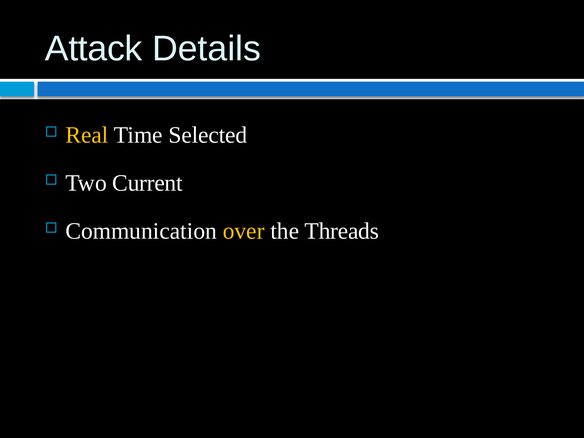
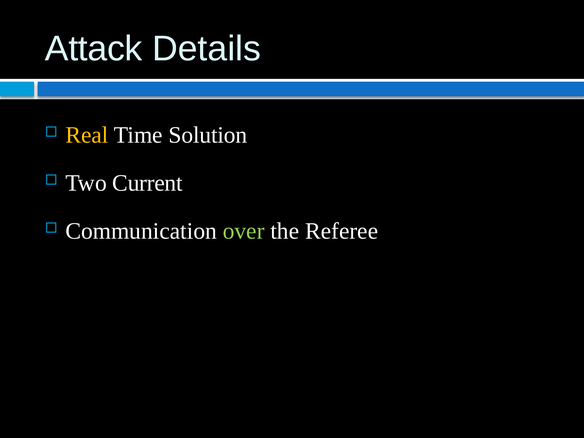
Selected: Selected -> Solution
over colour: yellow -> light green
Threads: Threads -> Referee
